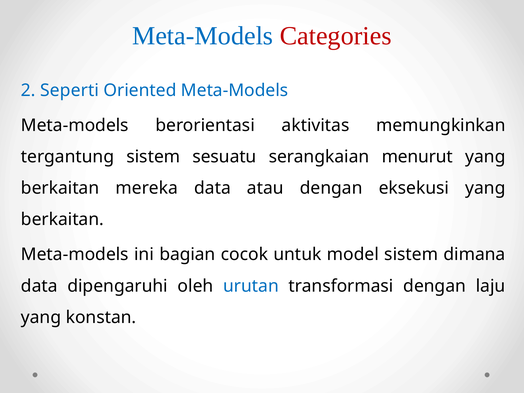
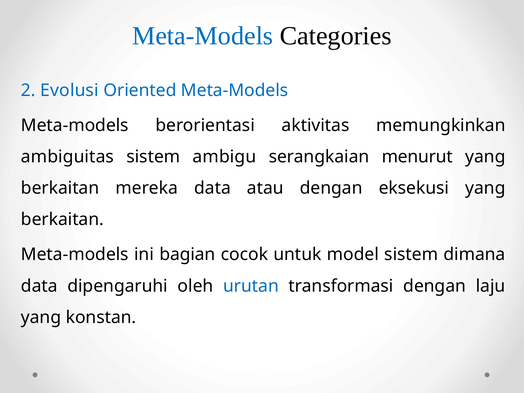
Categories colour: red -> black
Seperti: Seperti -> Evolusi
tergantung: tergantung -> ambiguitas
sesuatu: sesuatu -> ambigu
